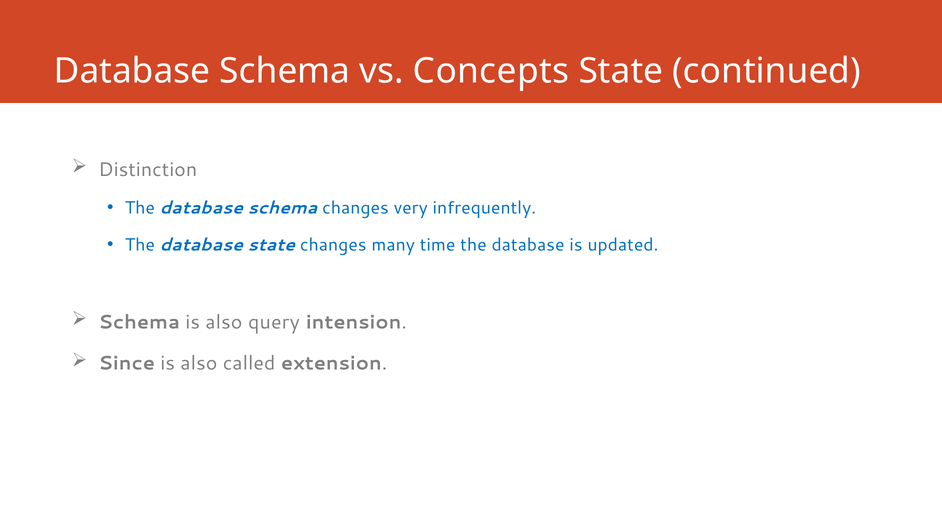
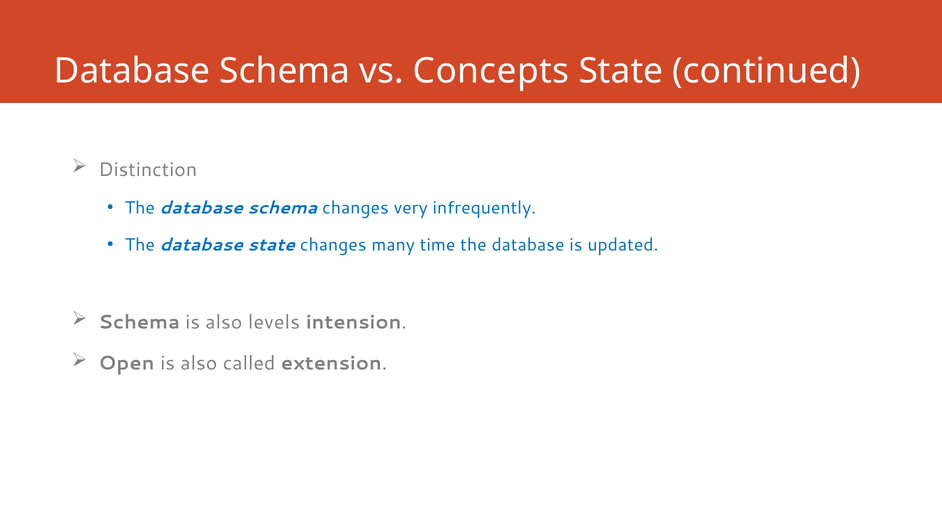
query: query -> levels
Since: Since -> Open
